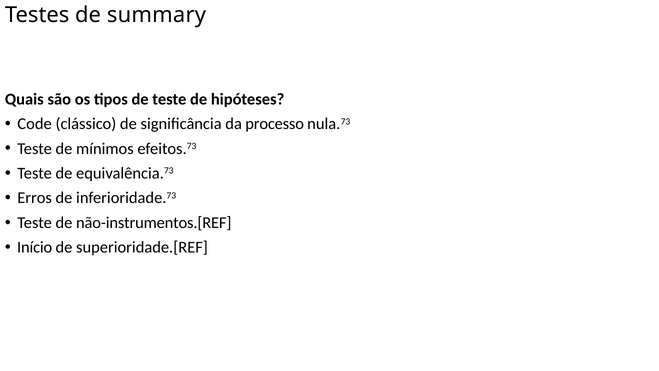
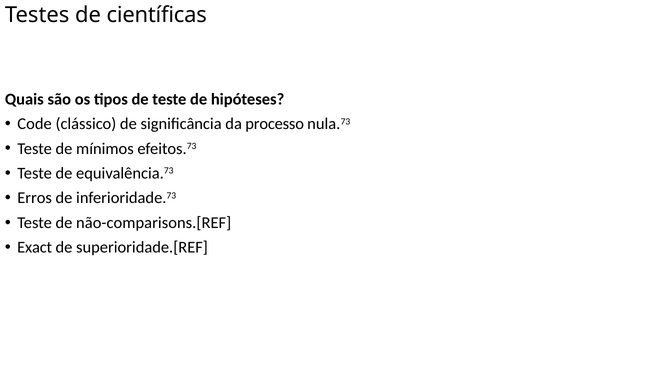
summary: summary -> científicas
não-instrumentos.[REF: não-instrumentos.[REF -> não-comparisons.[REF
Início: Início -> Exact
